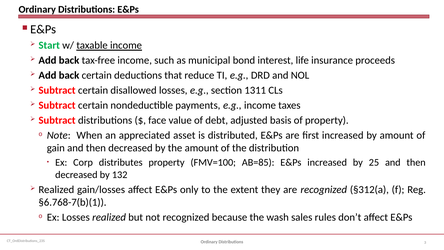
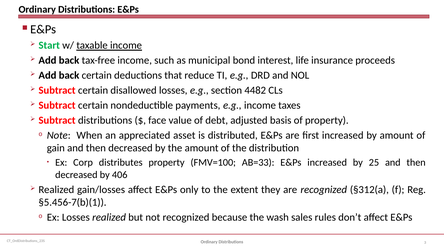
1311: 1311 -> 4482
AB=85: AB=85 -> AB=33
132: 132 -> 406
§6.768-7(b)(1: §6.768-7(b)(1 -> §5.456-7(b)(1
